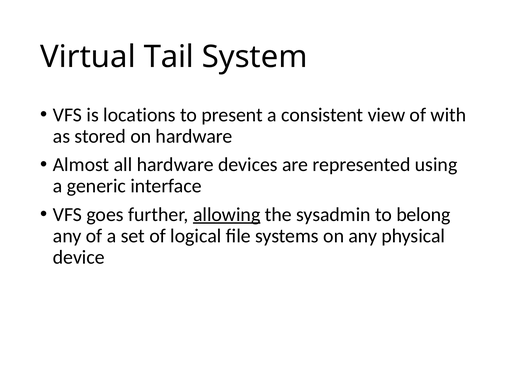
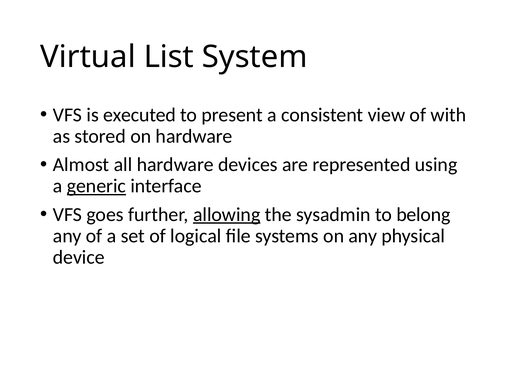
Tail: Tail -> List
locations: locations -> executed
generic underline: none -> present
